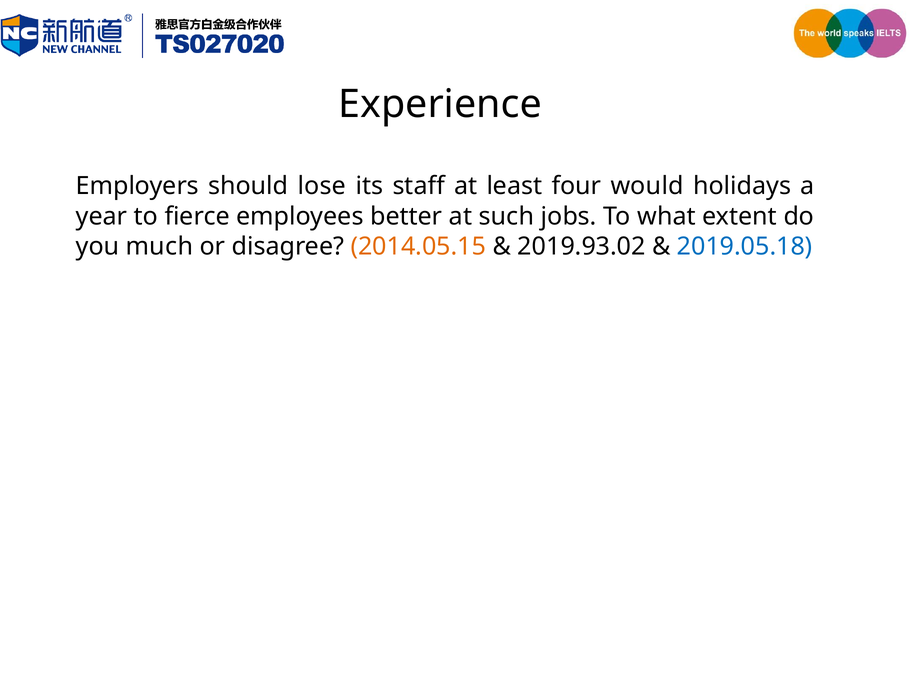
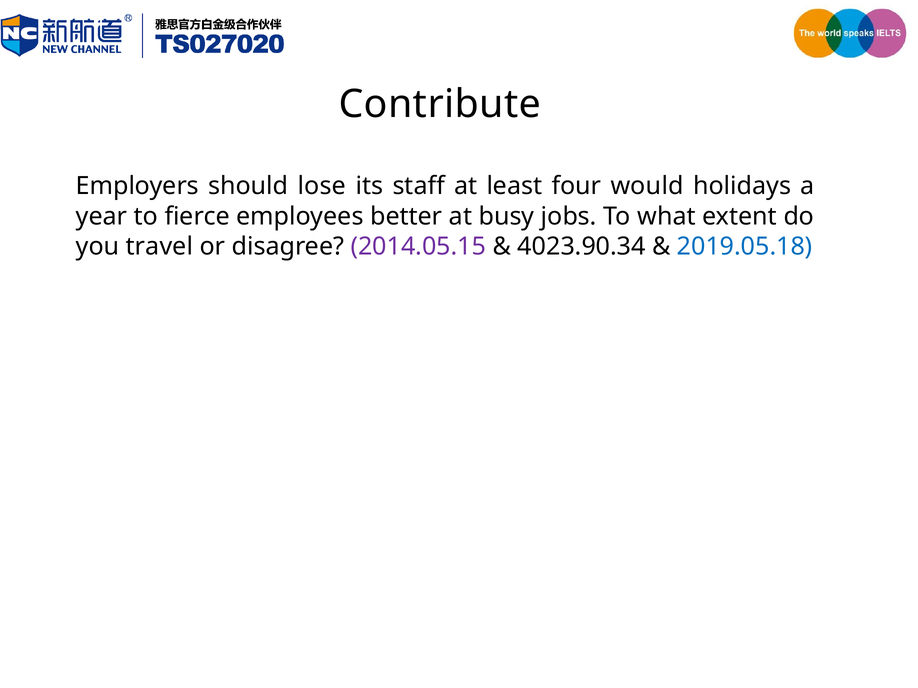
Experience: Experience -> Contribute
such: such -> busy
much: much -> travel
2014.05.15 colour: orange -> purple
2019.93.02: 2019.93.02 -> 4023.90.34
